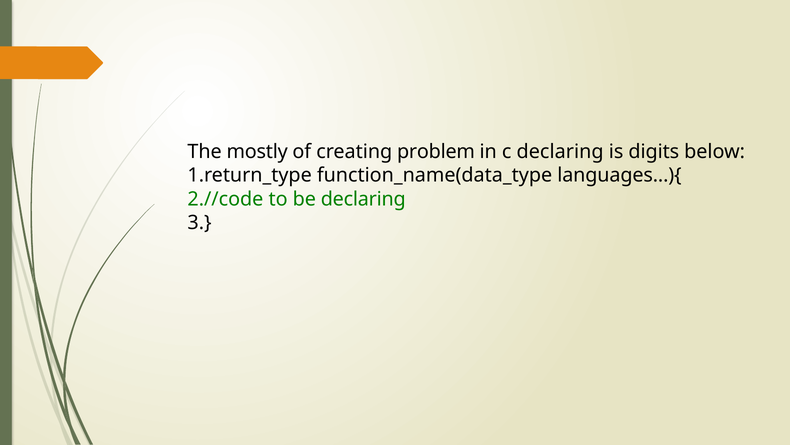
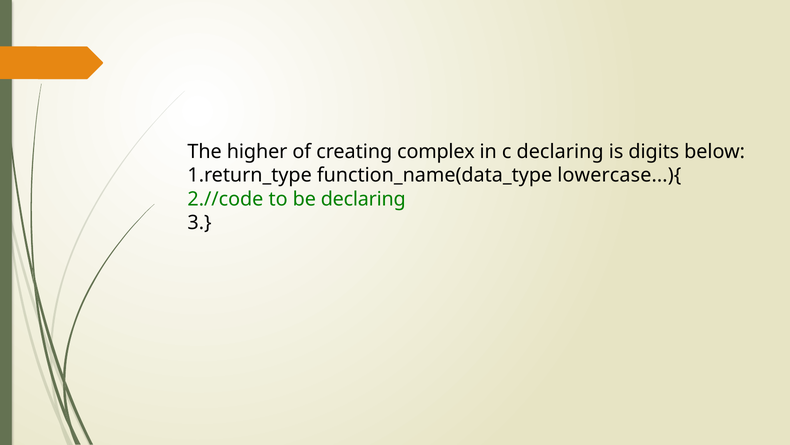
mostly: mostly -> higher
problem: problem -> complex
languages...){: languages...){ -> lowercase...){
